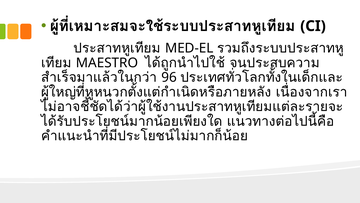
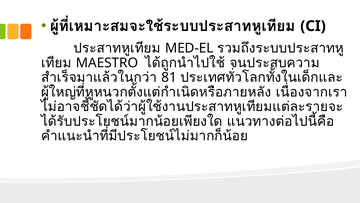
96: 96 -> 81
